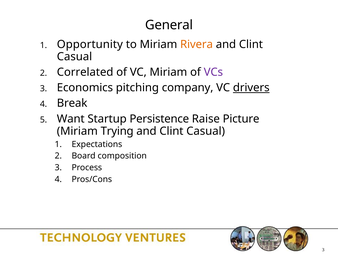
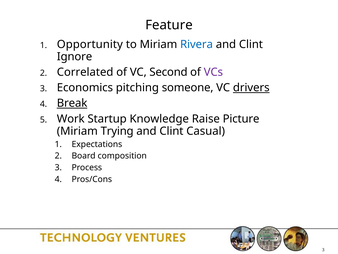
General: General -> Feature
Rivera colour: orange -> blue
Casual at (74, 56): Casual -> Ignore
VC Miriam: Miriam -> Second
company: company -> someone
Break underline: none -> present
Want: Want -> Work
Persistence: Persistence -> Knowledge
